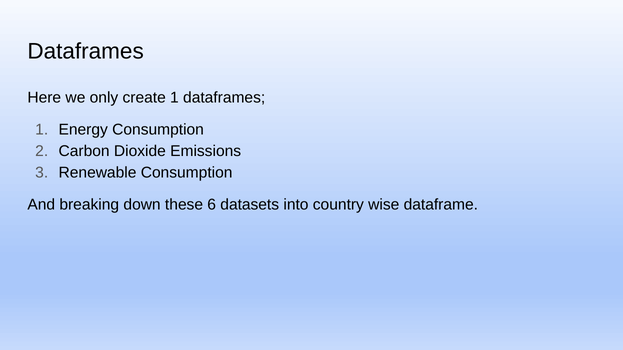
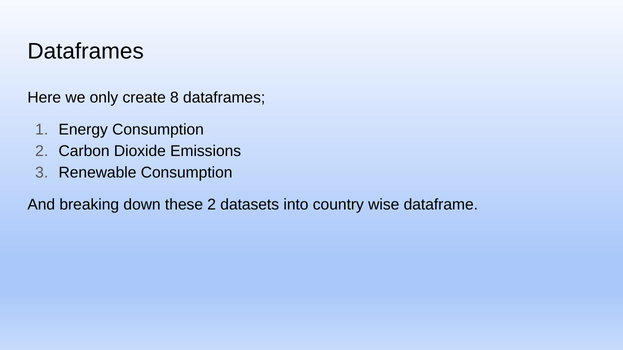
create 1: 1 -> 8
these 6: 6 -> 2
